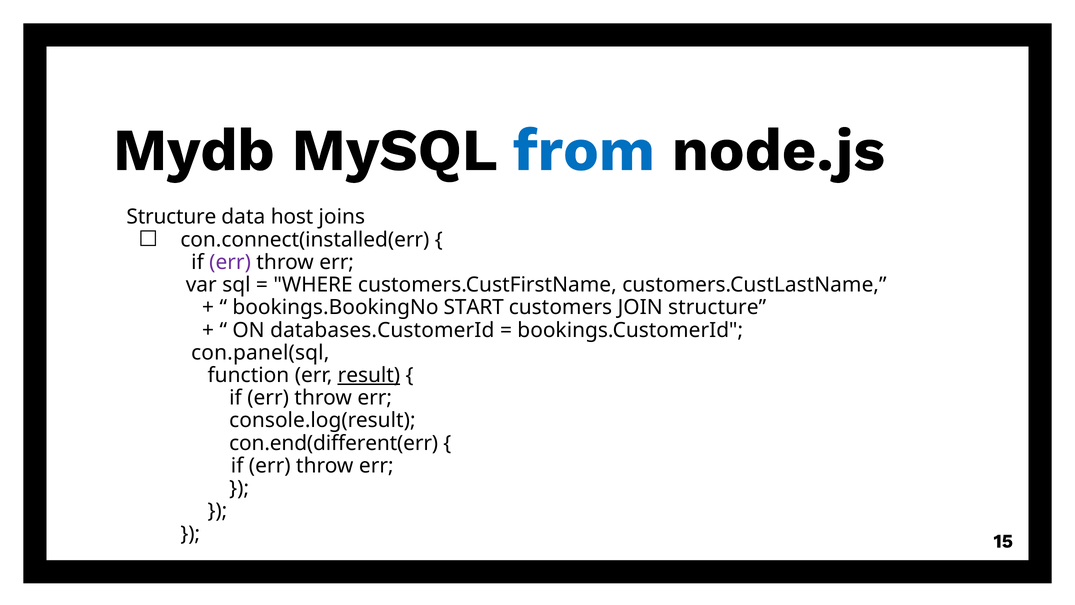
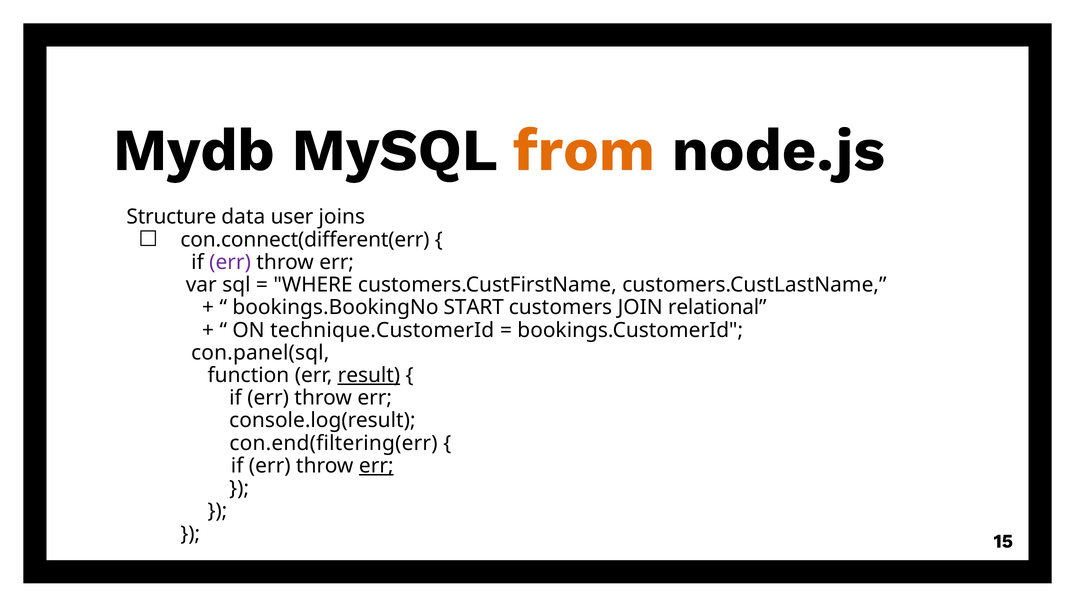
from colour: blue -> orange
host: host -> user
con.connect(installed(err: con.connect(installed(err -> con.connect(different(err
JOIN structure: structure -> relational
databases.CustomerId: databases.CustomerId -> technique.CustomerId
con.end(different(err: con.end(different(err -> con.end(filtering(err
err at (376, 466) underline: none -> present
